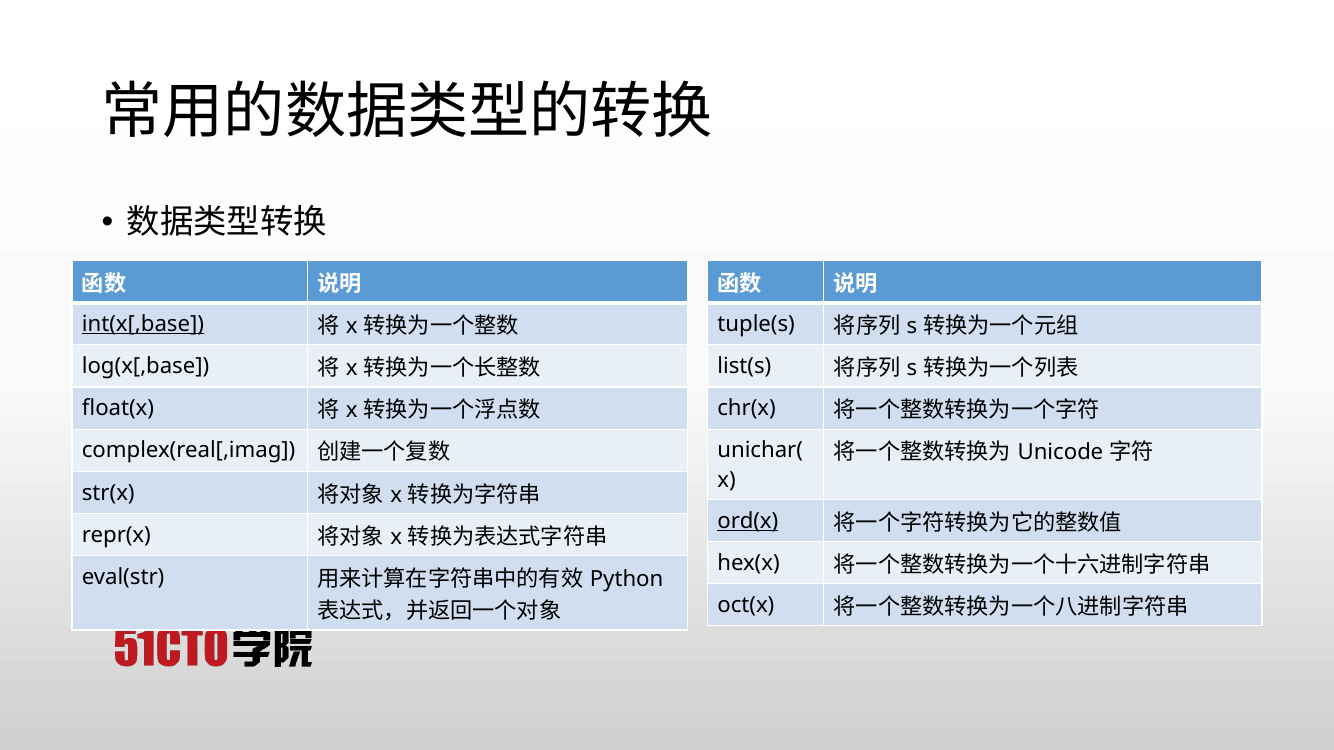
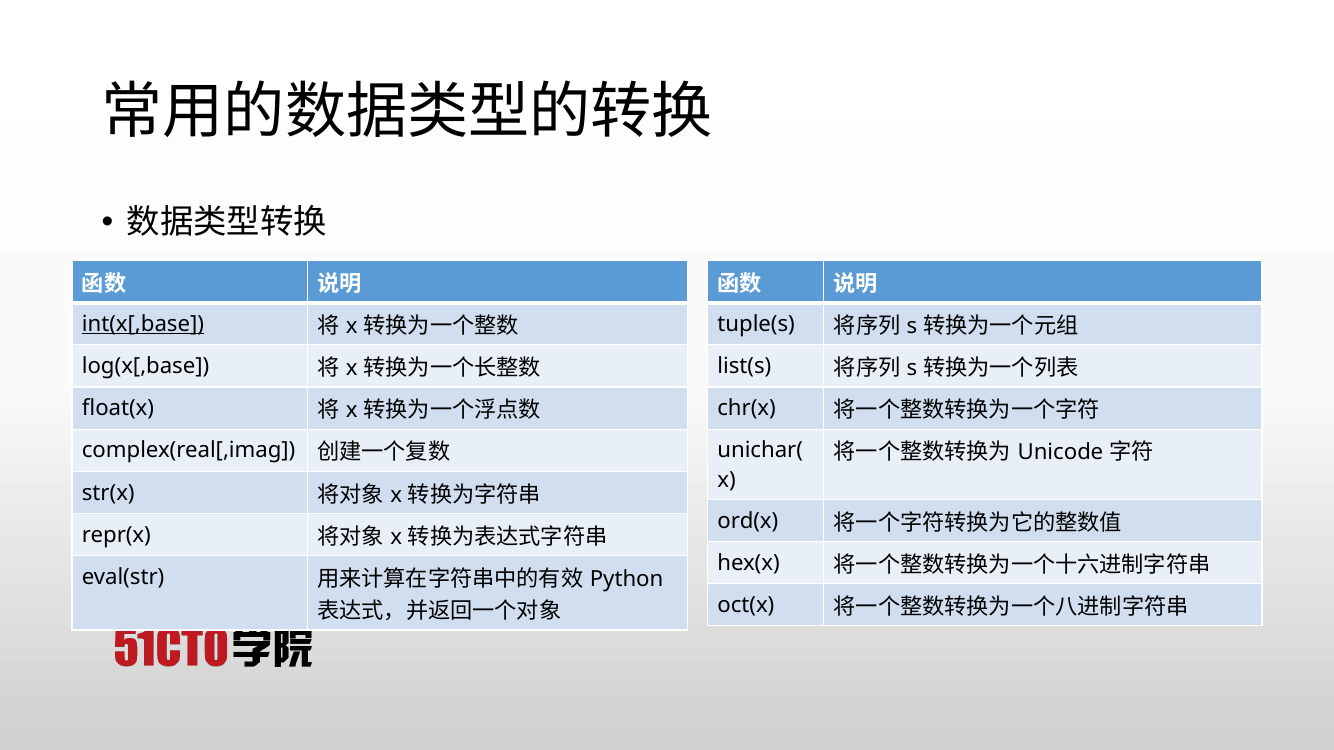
ord(x underline: present -> none
